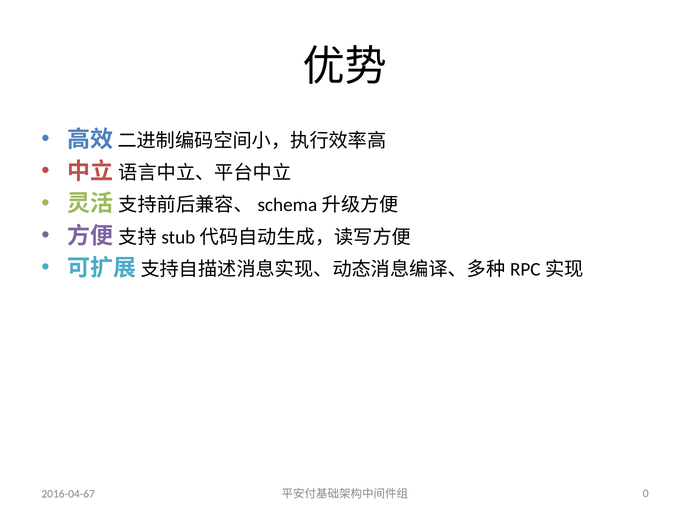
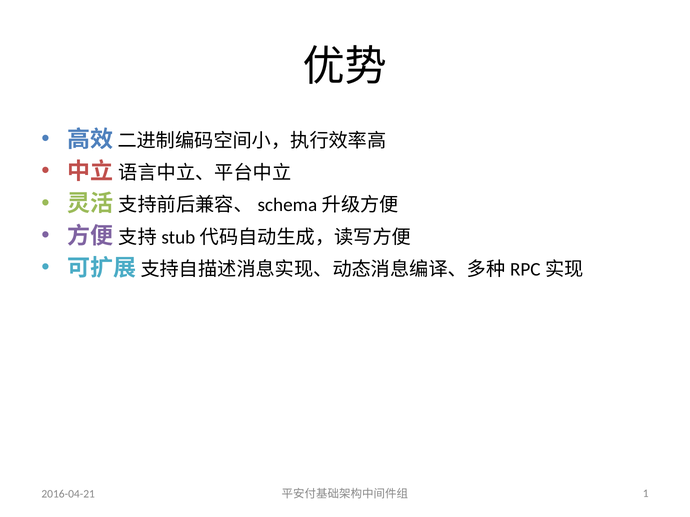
2016-04-67: 2016-04-67 -> 2016-04-21
0: 0 -> 1
